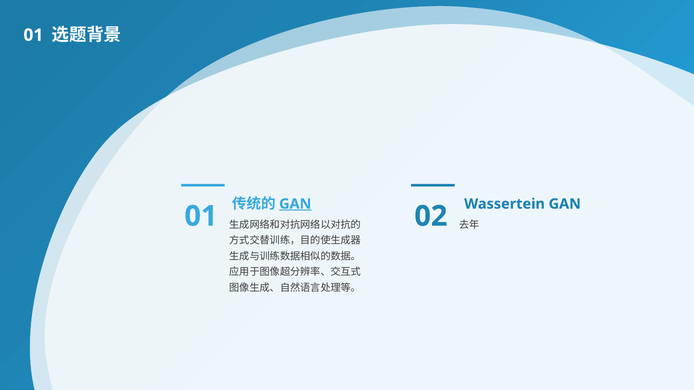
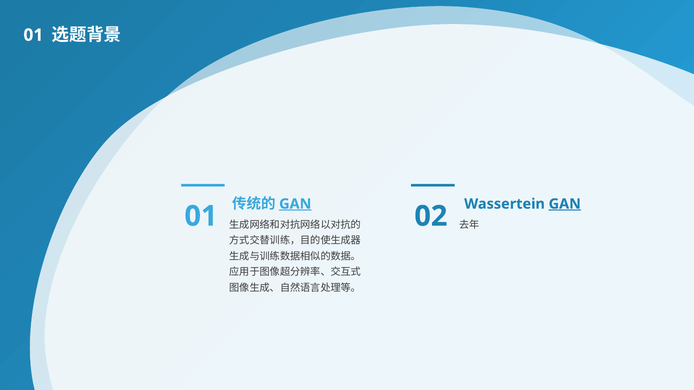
GAN at (565, 204) underline: none -> present
